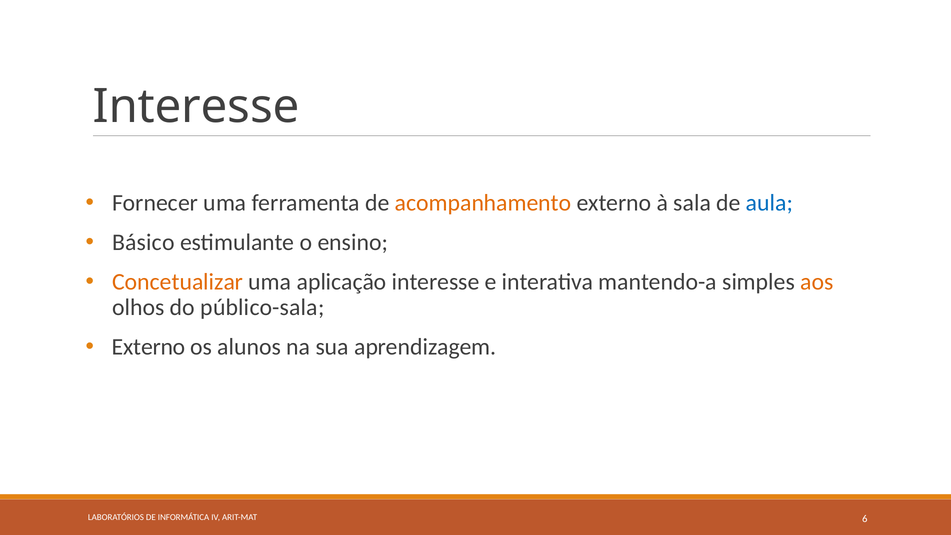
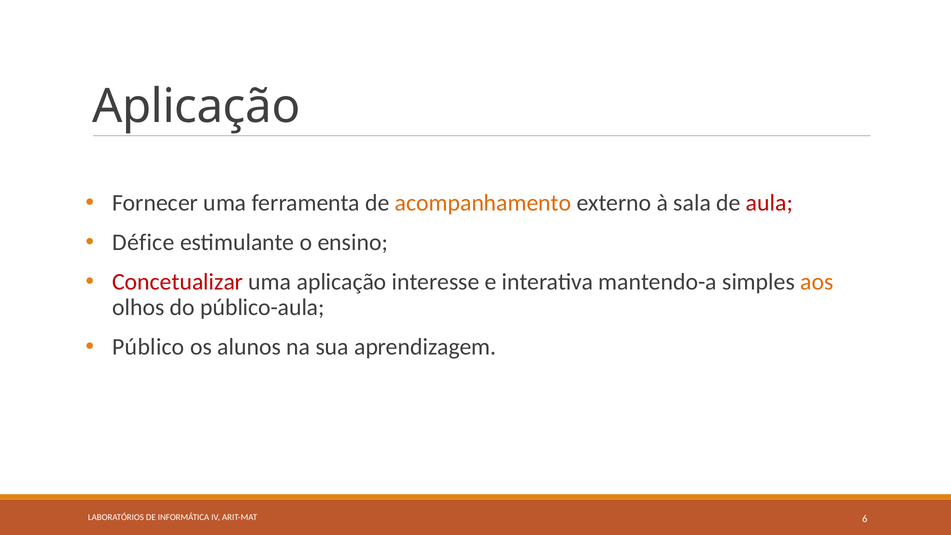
Interesse at (196, 107): Interesse -> Aplicação
aula colour: blue -> red
Básico: Básico -> Défice
Concetualizar colour: orange -> red
público-sala: público-sala -> público-aula
Externo at (149, 347): Externo -> Público
